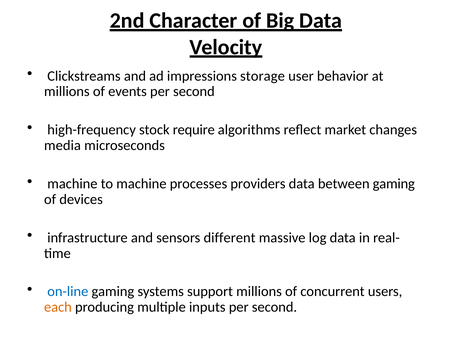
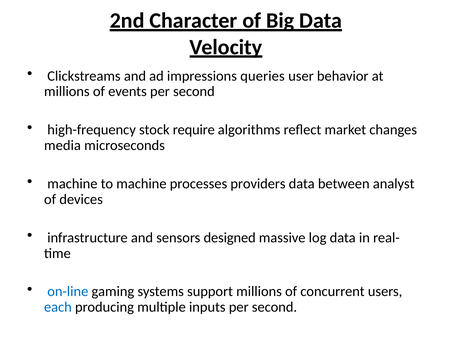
storage: storage -> queries
between gaming: gaming -> analyst
different: different -> designed
each colour: orange -> blue
